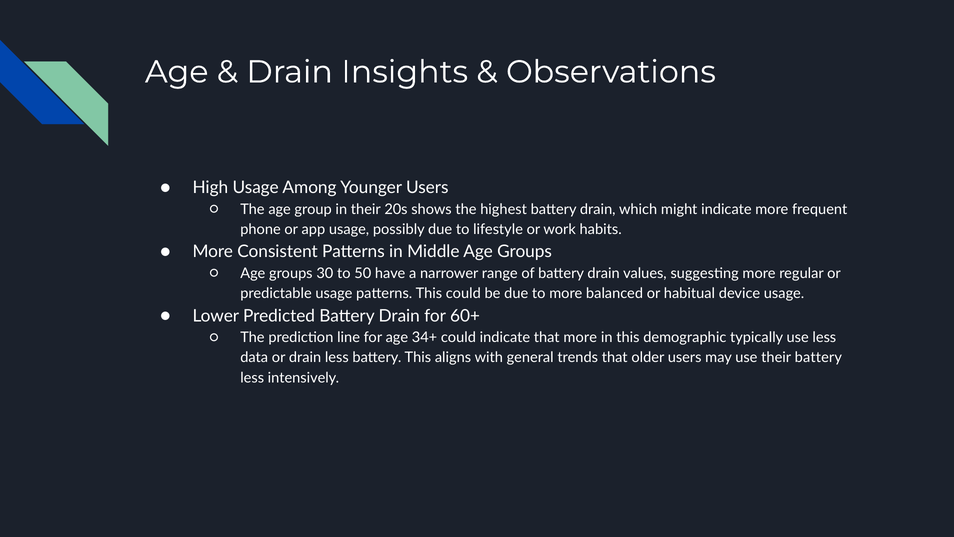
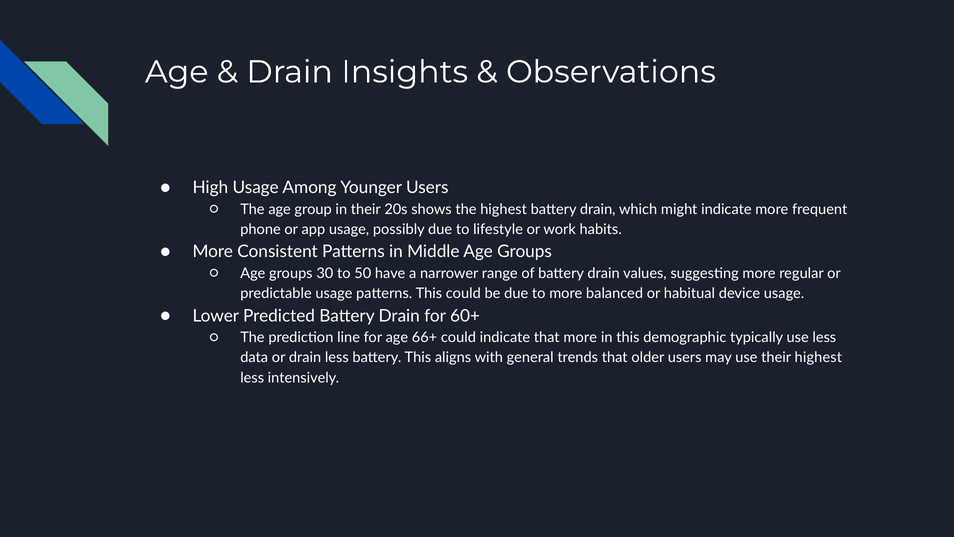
34+: 34+ -> 66+
their battery: battery -> highest
